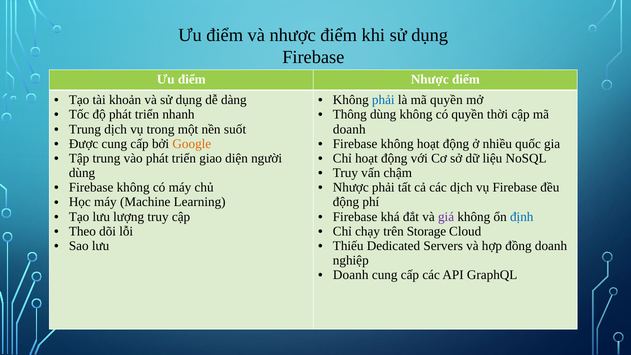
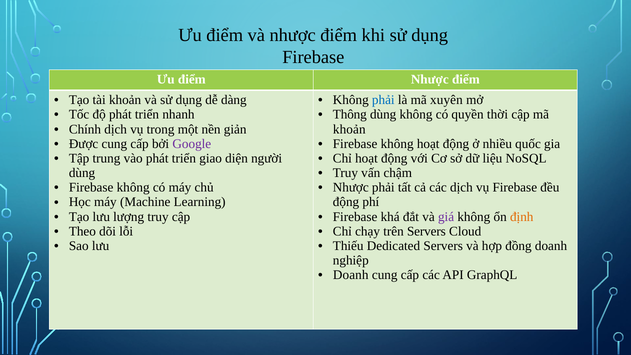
mã quyền: quyền -> xuyên
Trung at (85, 129): Trung -> Chính
suốt: suốt -> giản
doanh at (349, 129): doanh -> khoản
Google colour: orange -> purple
định colour: blue -> orange
trên Storage: Storage -> Servers
